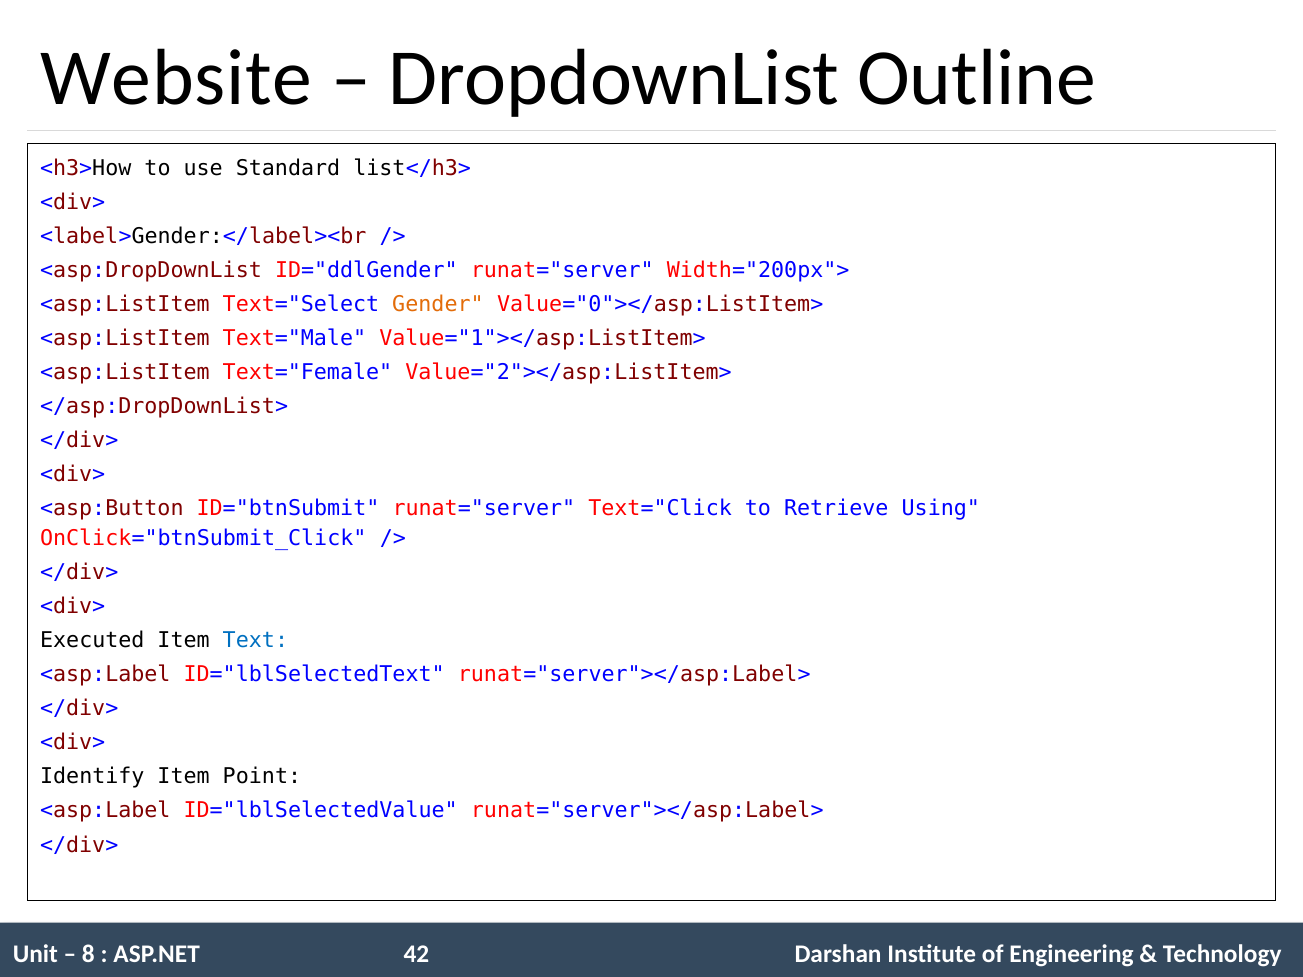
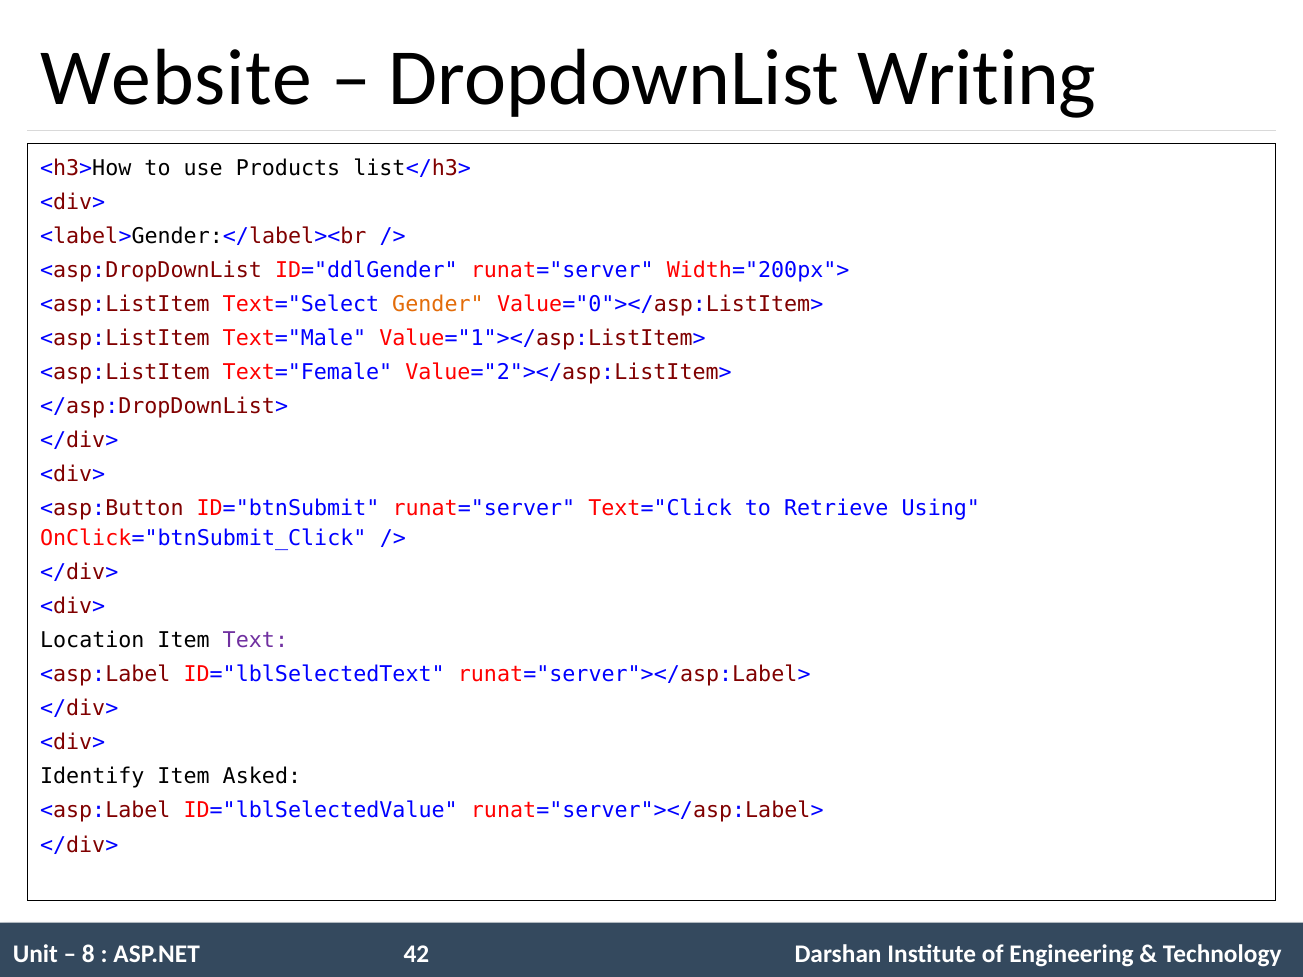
Outline: Outline -> Writing
Standard: Standard -> Products
Executed: Executed -> Location
Text colour: blue -> purple
Point: Point -> Asked
